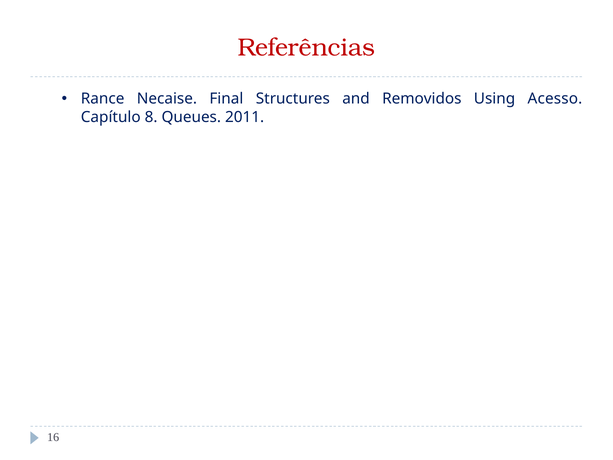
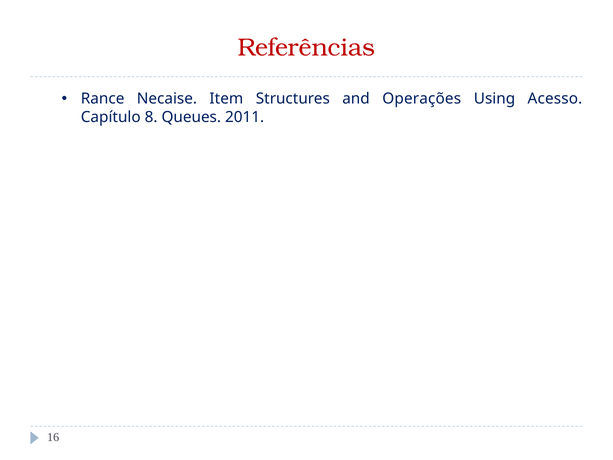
Final: Final -> Item
Removidos: Removidos -> Operações
